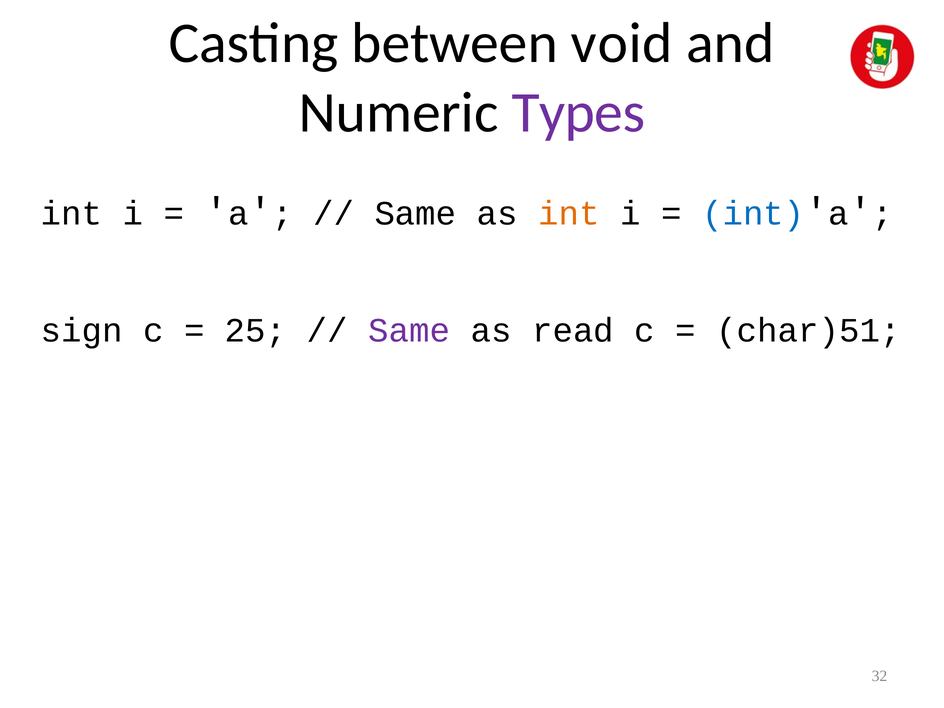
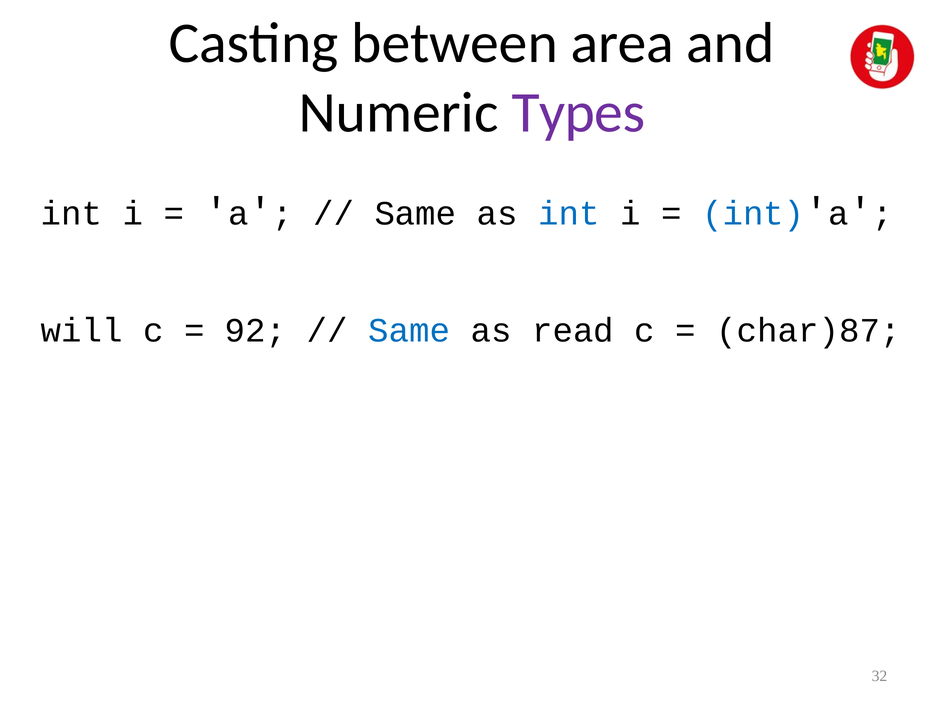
void: void -> area
int at (569, 214) colour: orange -> blue
sign: sign -> will
25: 25 -> 92
Same at (409, 331) colour: purple -> blue
char)51: char)51 -> char)87
